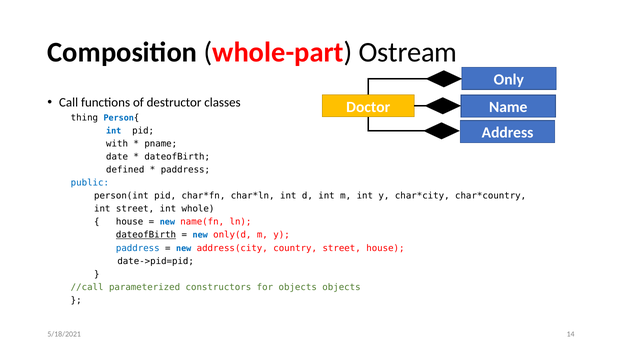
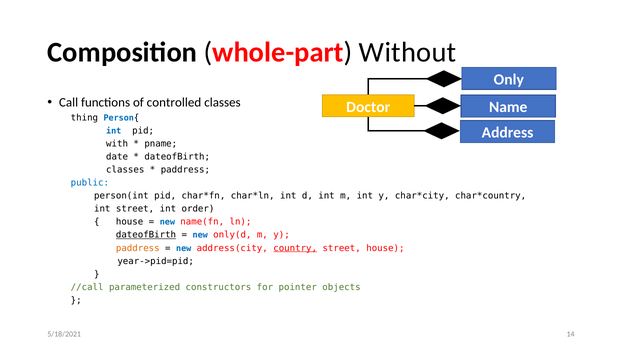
Ostream: Ostream -> Without
destructor: destructor -> controlled
defined at (125, 170): defined -> classes
whole: whole -> order
paddress at (138, 248) colour: blue -> orange
country underline: none -> present
date->pid=pid: date->pid=pid -> year->pid=pid
for objects: objects -> pointer
